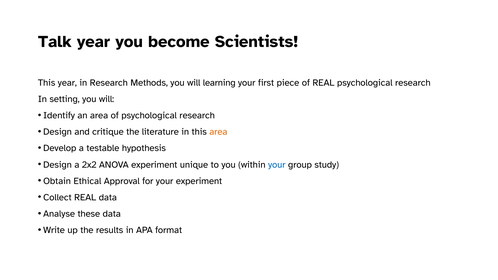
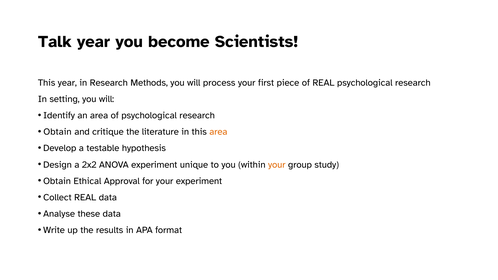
learning: learning -> process
Design at (58, 132): Design -> Obtain
your at (277, 165) colour: blue -> orange
